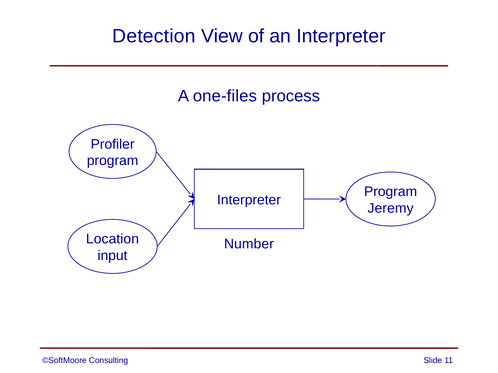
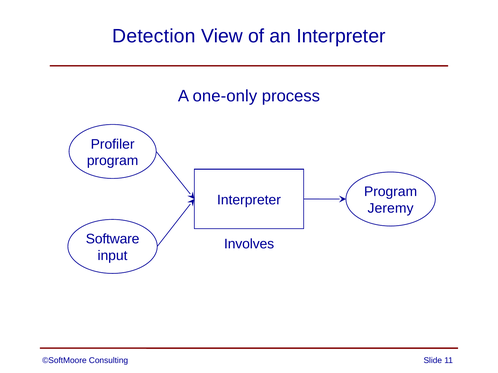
one-files: one-files -> one-only
Location: Location -> Software
Number: Number -> Involves
